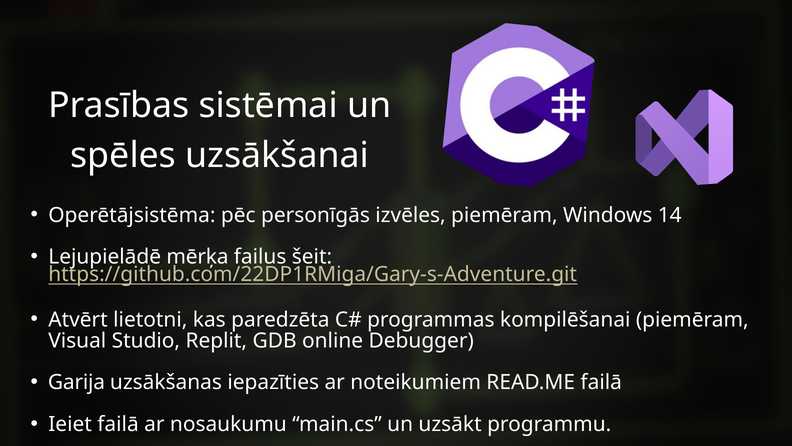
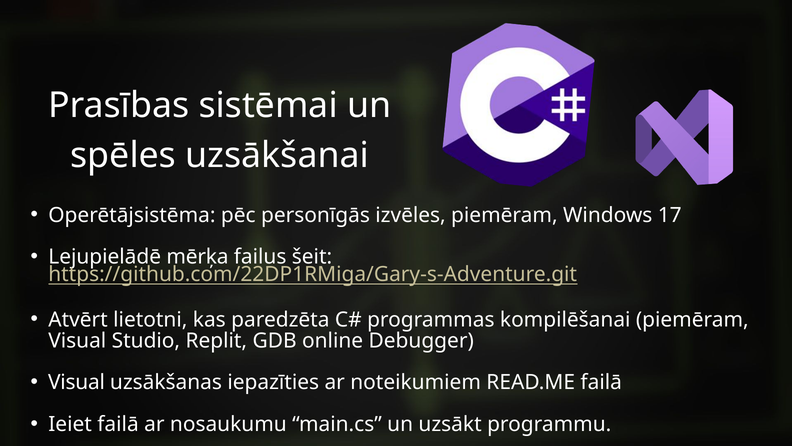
14: 14 -> 17
Garija at (77, 382): Garija -> Visual
